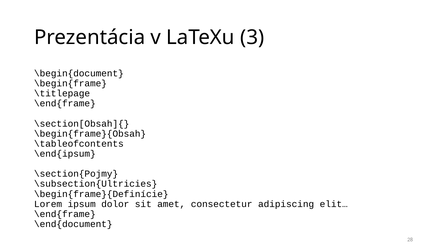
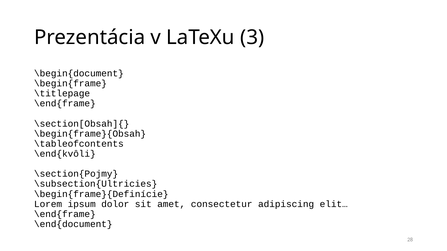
\end{ipsum: \end{ipsum -> \end{kvôli
